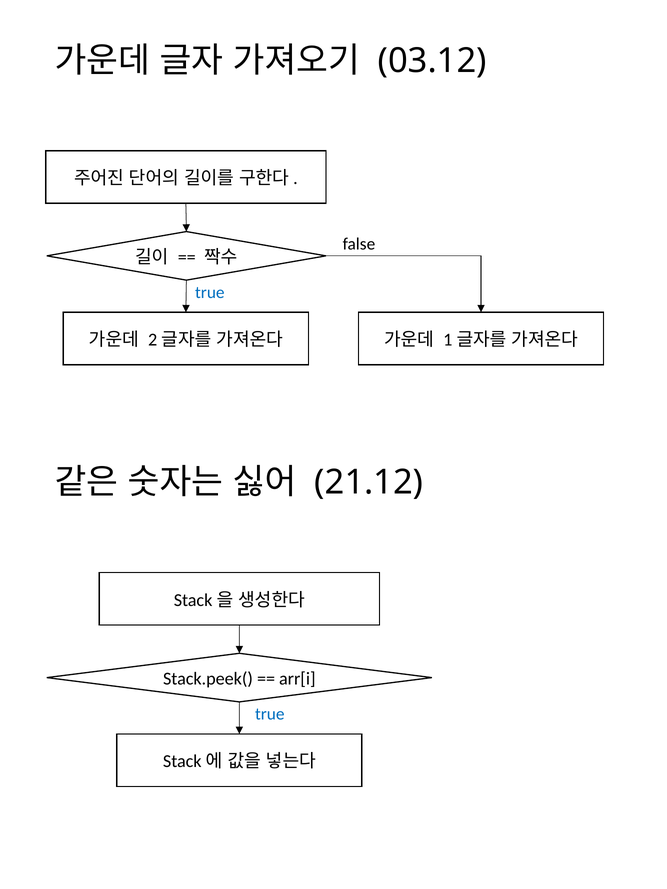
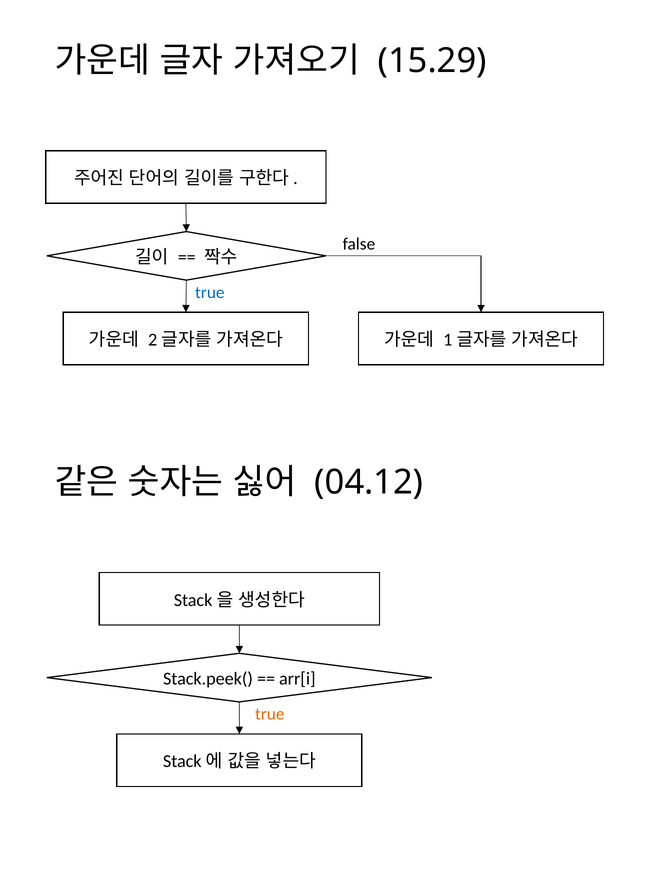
03.12: 03.12 -> 15.29
21.12: 21.12 -> 04.12
true at (270, 714) colour: blue -> orange
